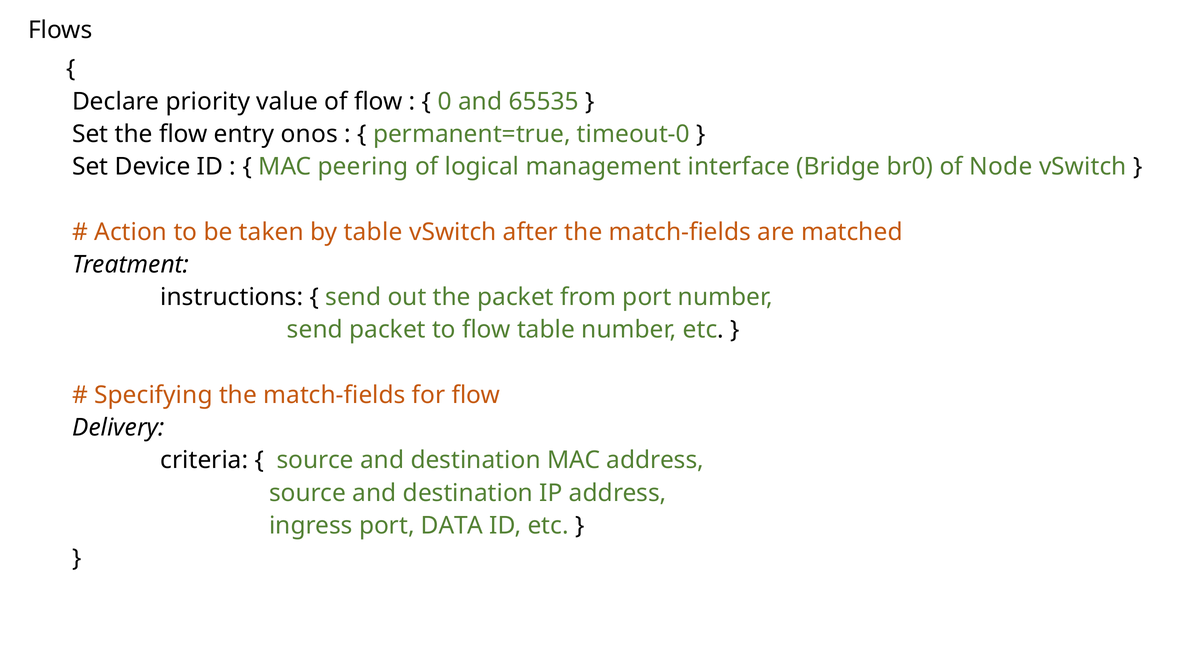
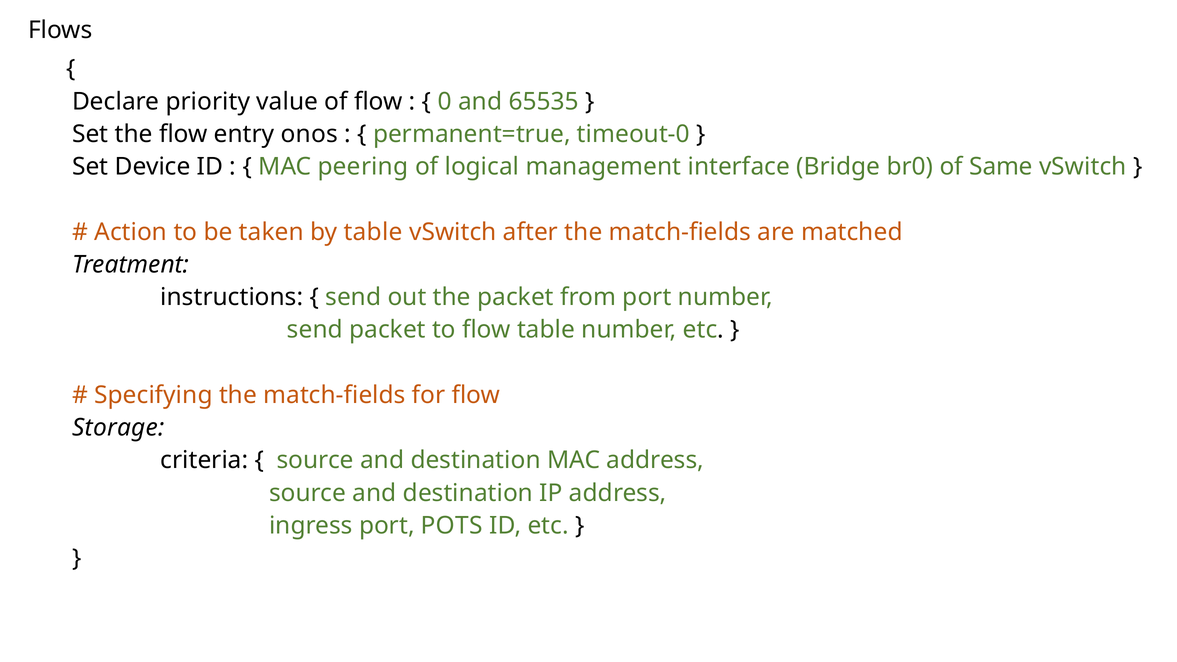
Node: Node -> Same
Delivery: Delivery -> Storage
DATA: DATA -> POTS
